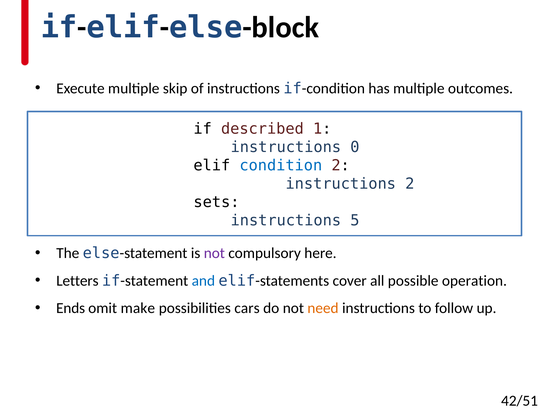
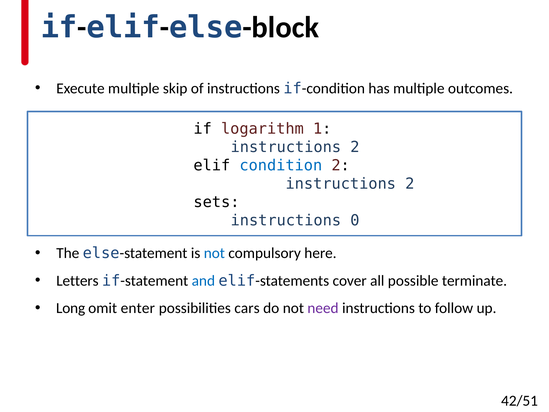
described: described -> logarithm
0 at (355, 147): 0 -> 2
5: 5 -> 0
not at (214, 253) colour: purple -> blue
operation: operation -> terminate
Ends: Ends -> Long
make: make -> enter
need colour: orange -> purple
